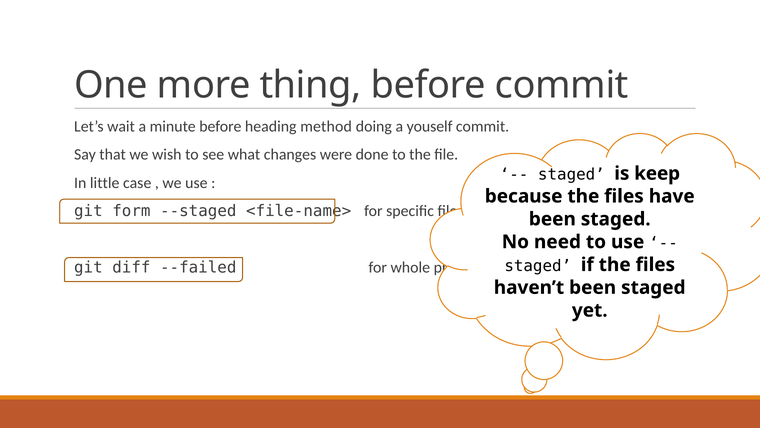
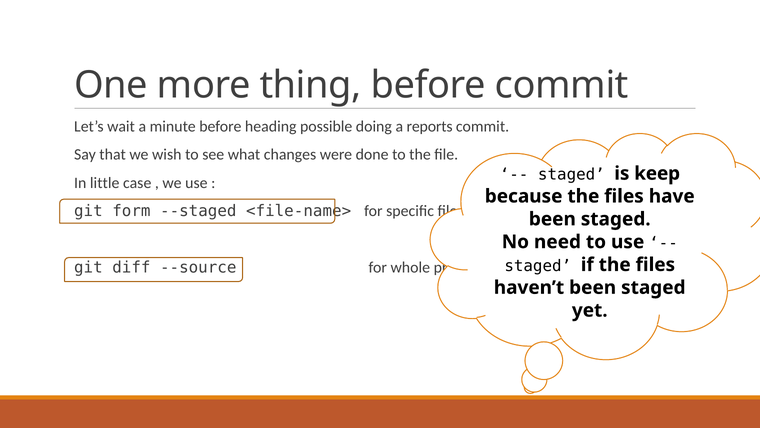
method: method -> possible
youself: youself -> reports
--failed: --failed -> --source
